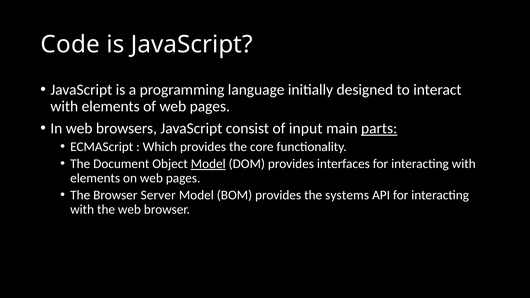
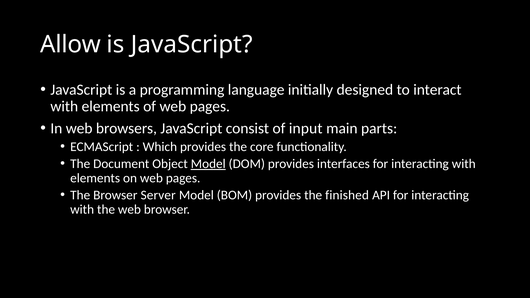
Code: Code -> Allow
parts underline: present -> none
systems: systems -> finished
